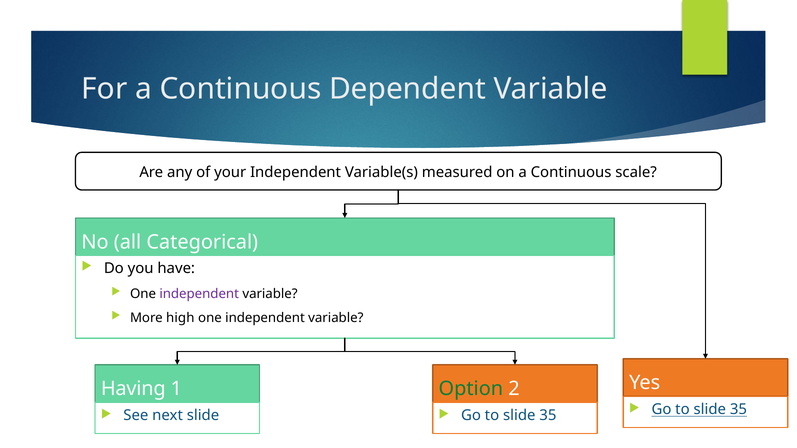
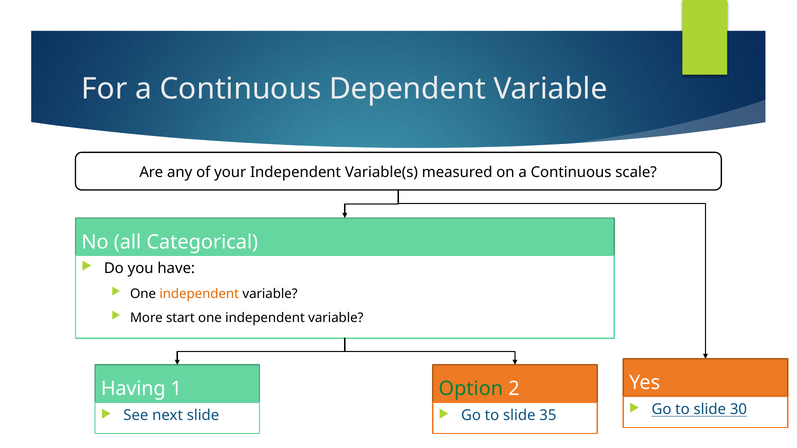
independent at (199, 294) colour: purple -> orange
high: high -> start
35 at (738, 410): 35 -> 30
